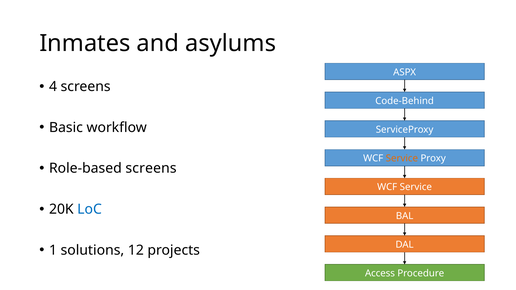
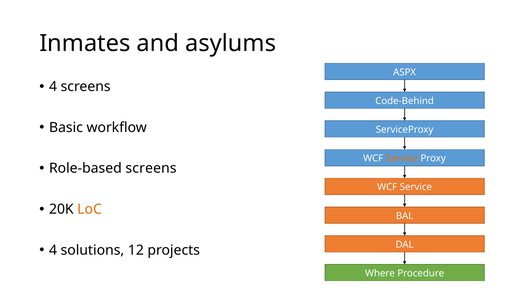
LoC colour: blue -> orange
1 at (53, 250): 1 -> 4
Access: Access -> Where
